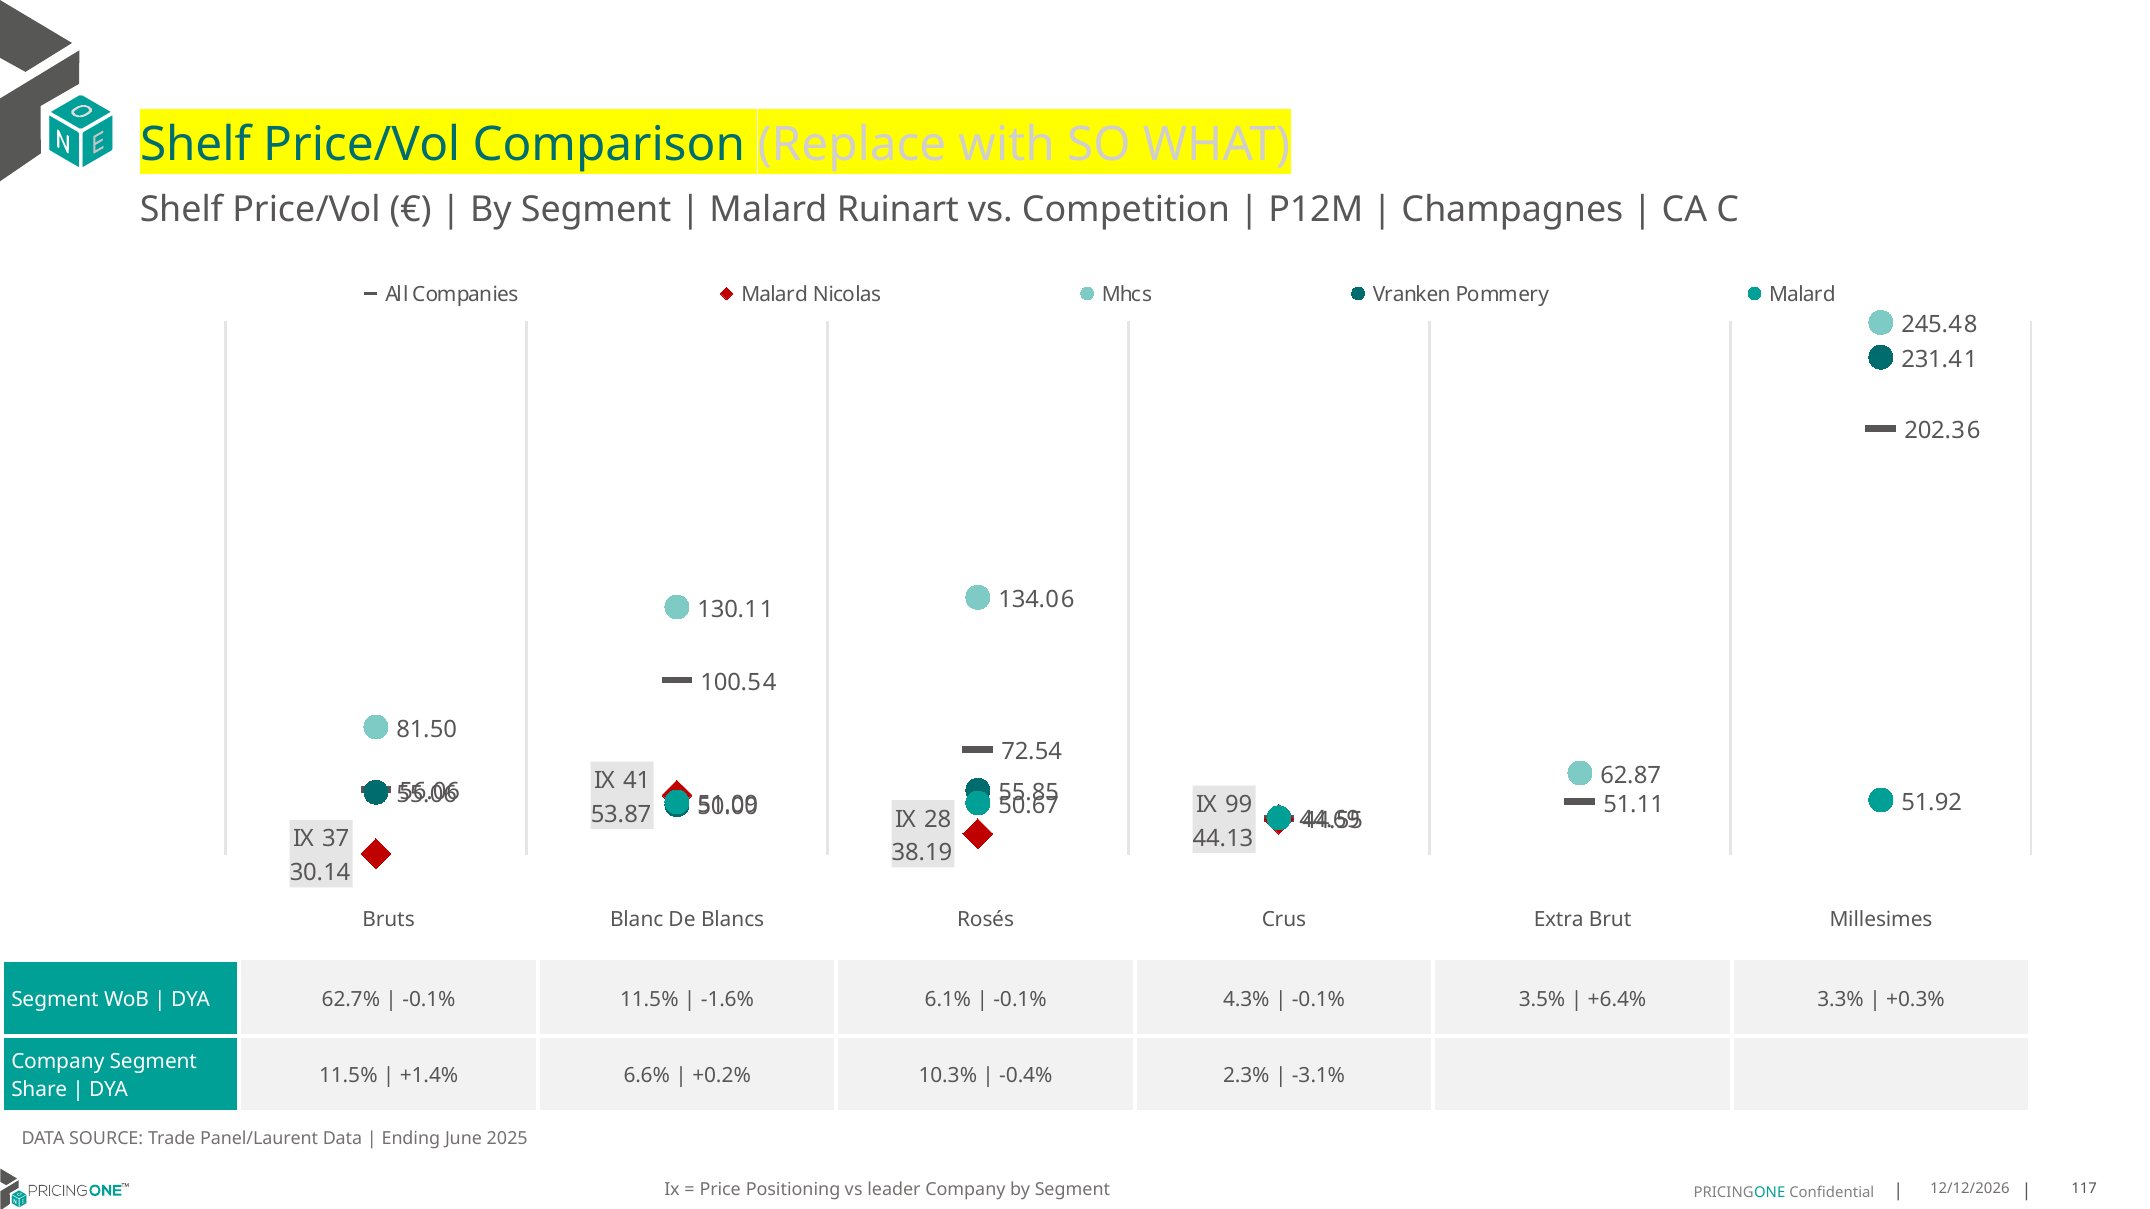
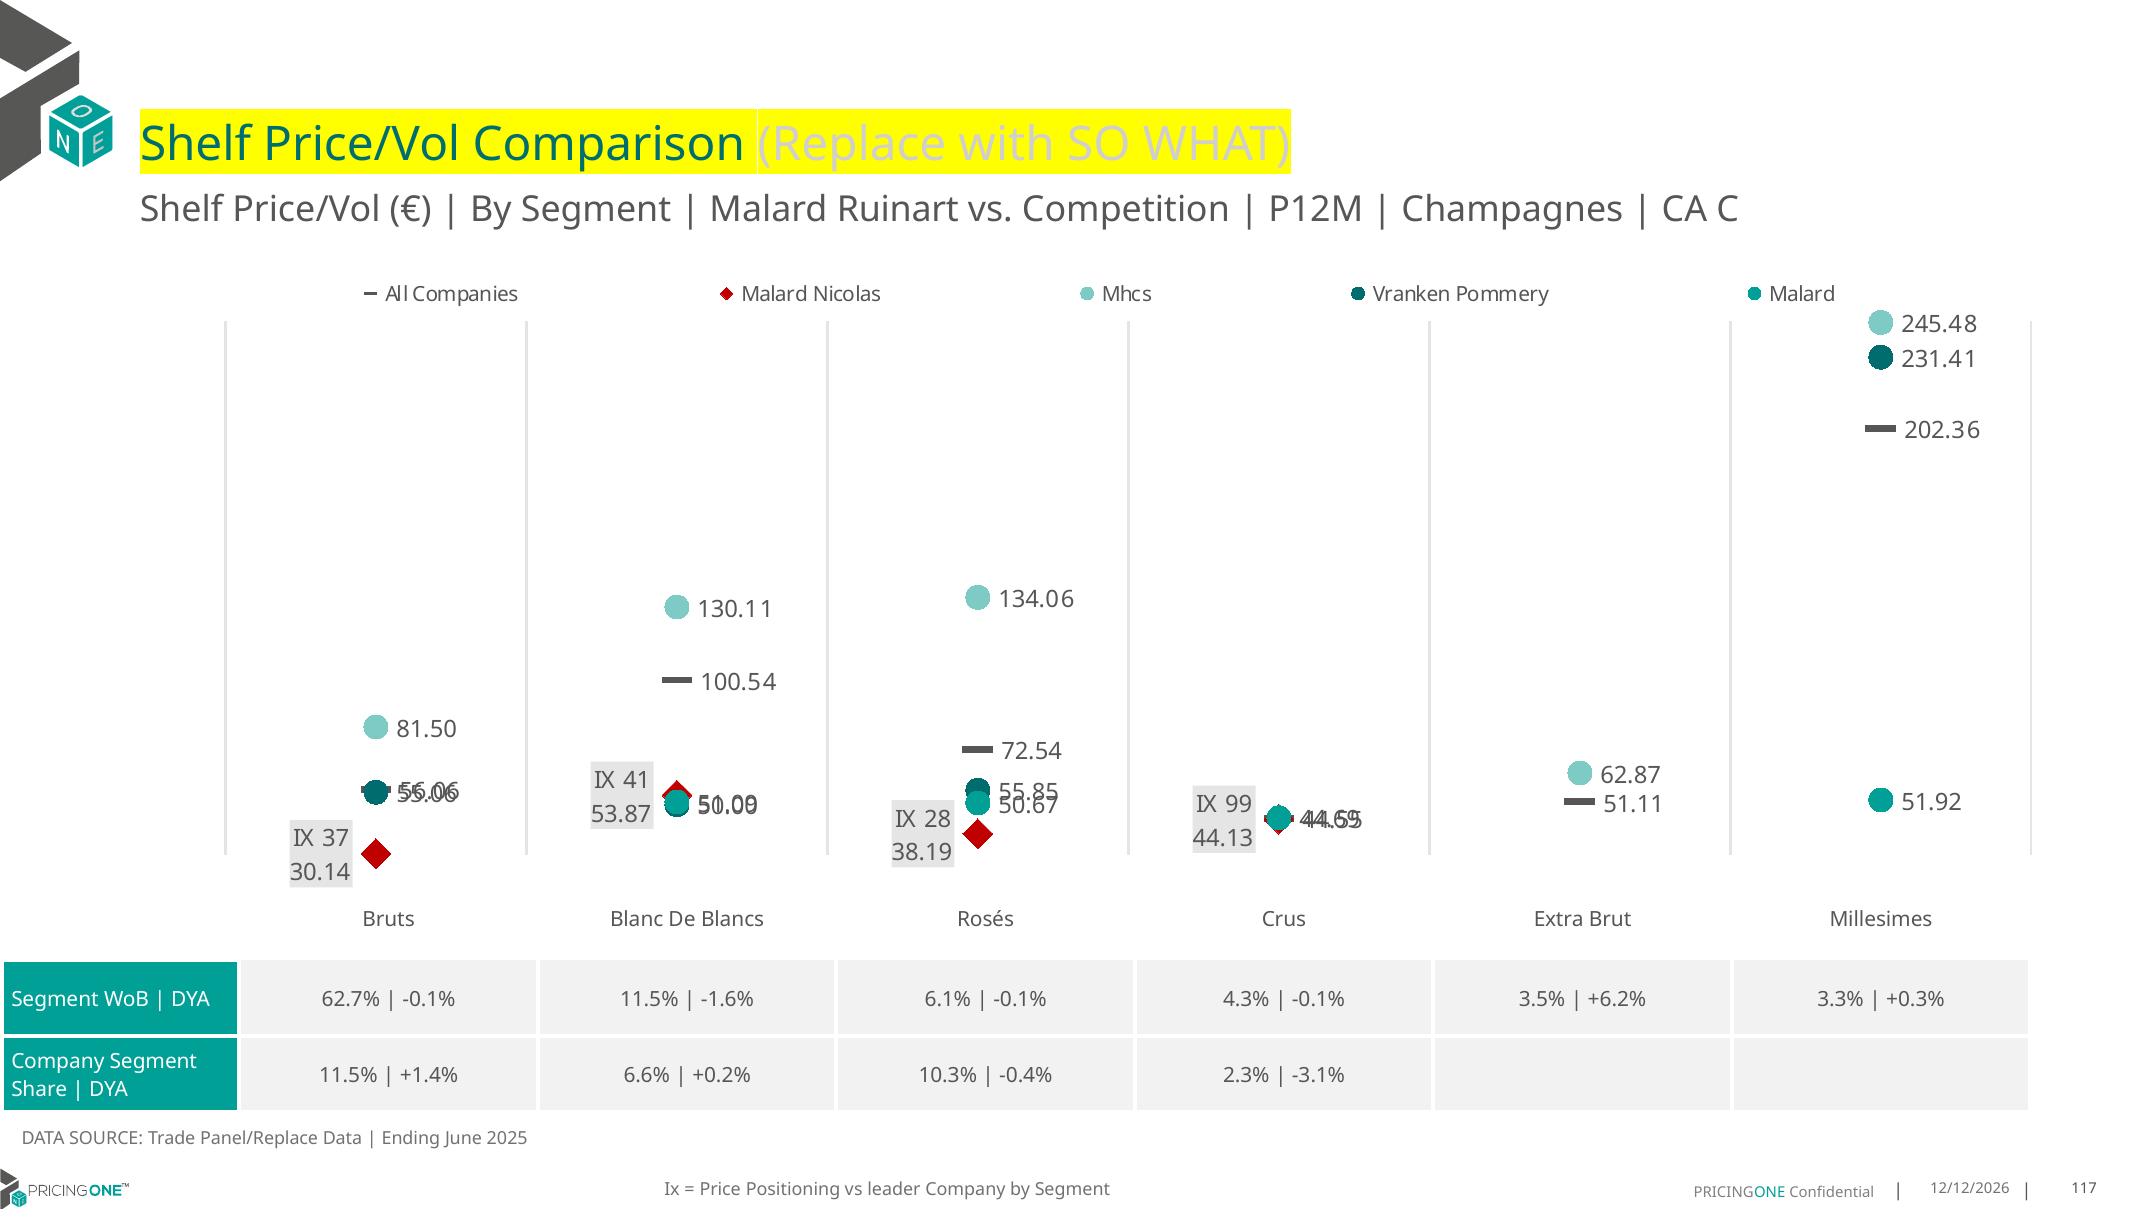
+6.4%: +6.4% -> +6.2%
Panel/Laurent: Panel/Laurent -> Panel/Replace
